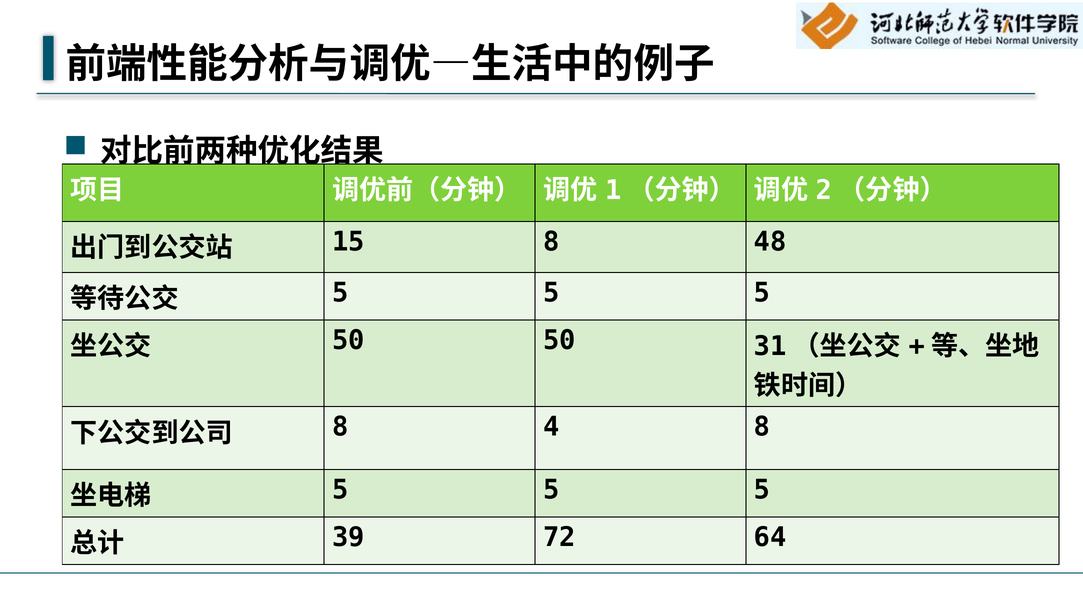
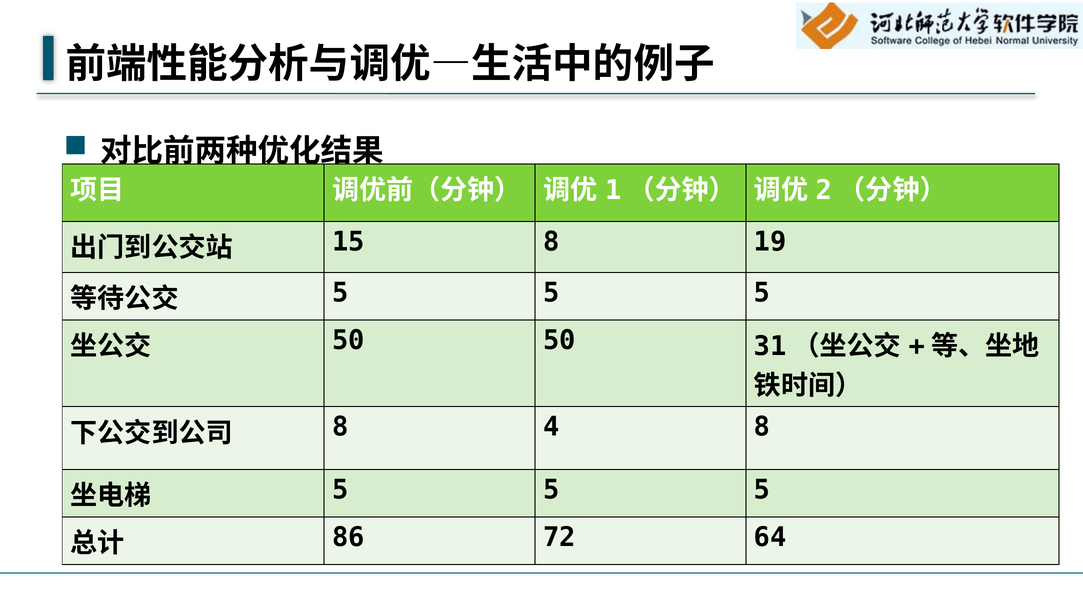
48: 48 -> 19
39: 39 -> 86
